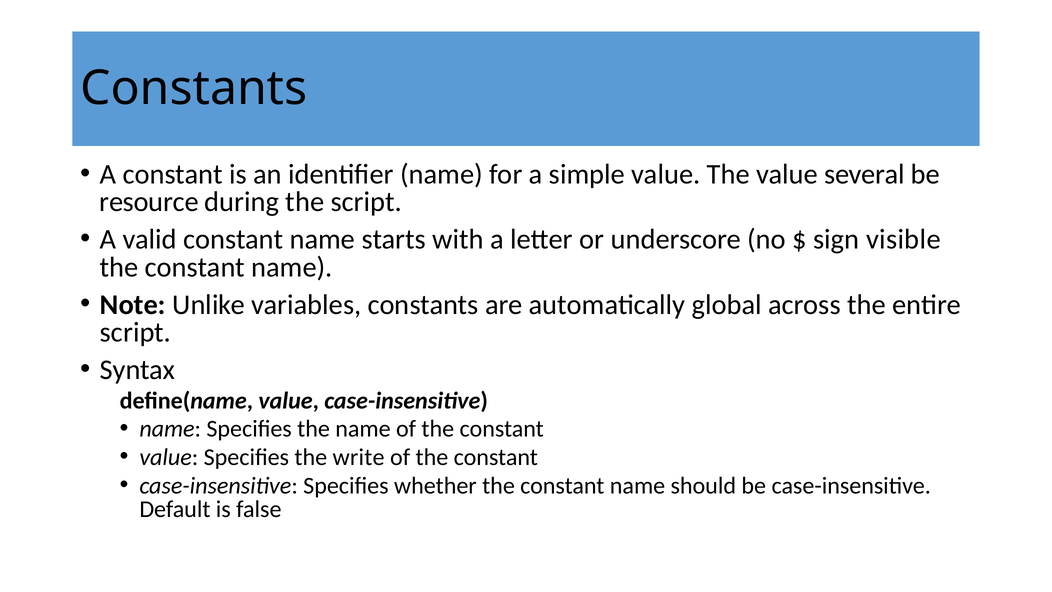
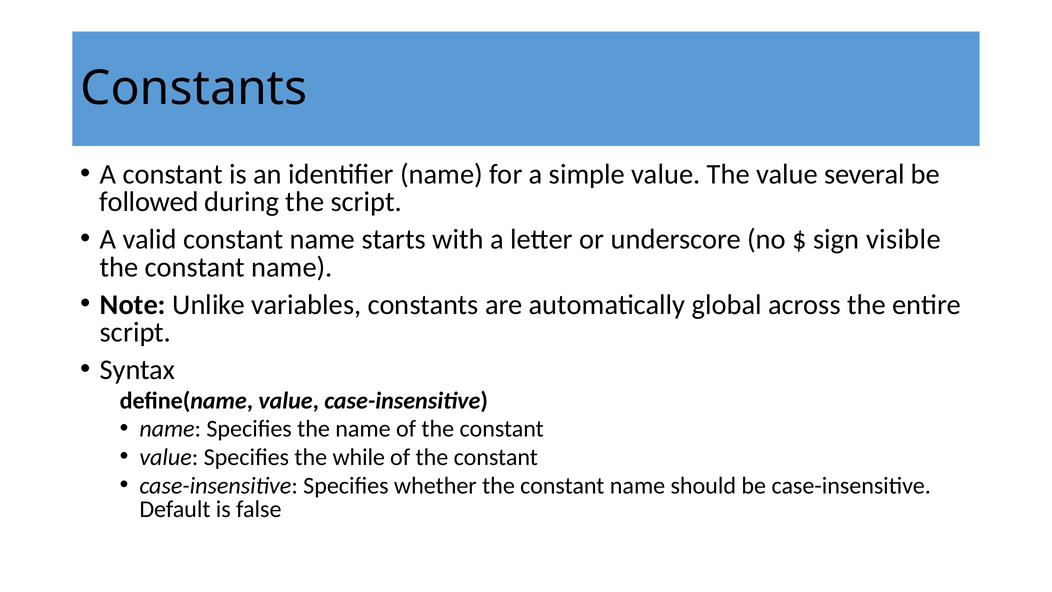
resource: resource -> followed
write: write -> while
